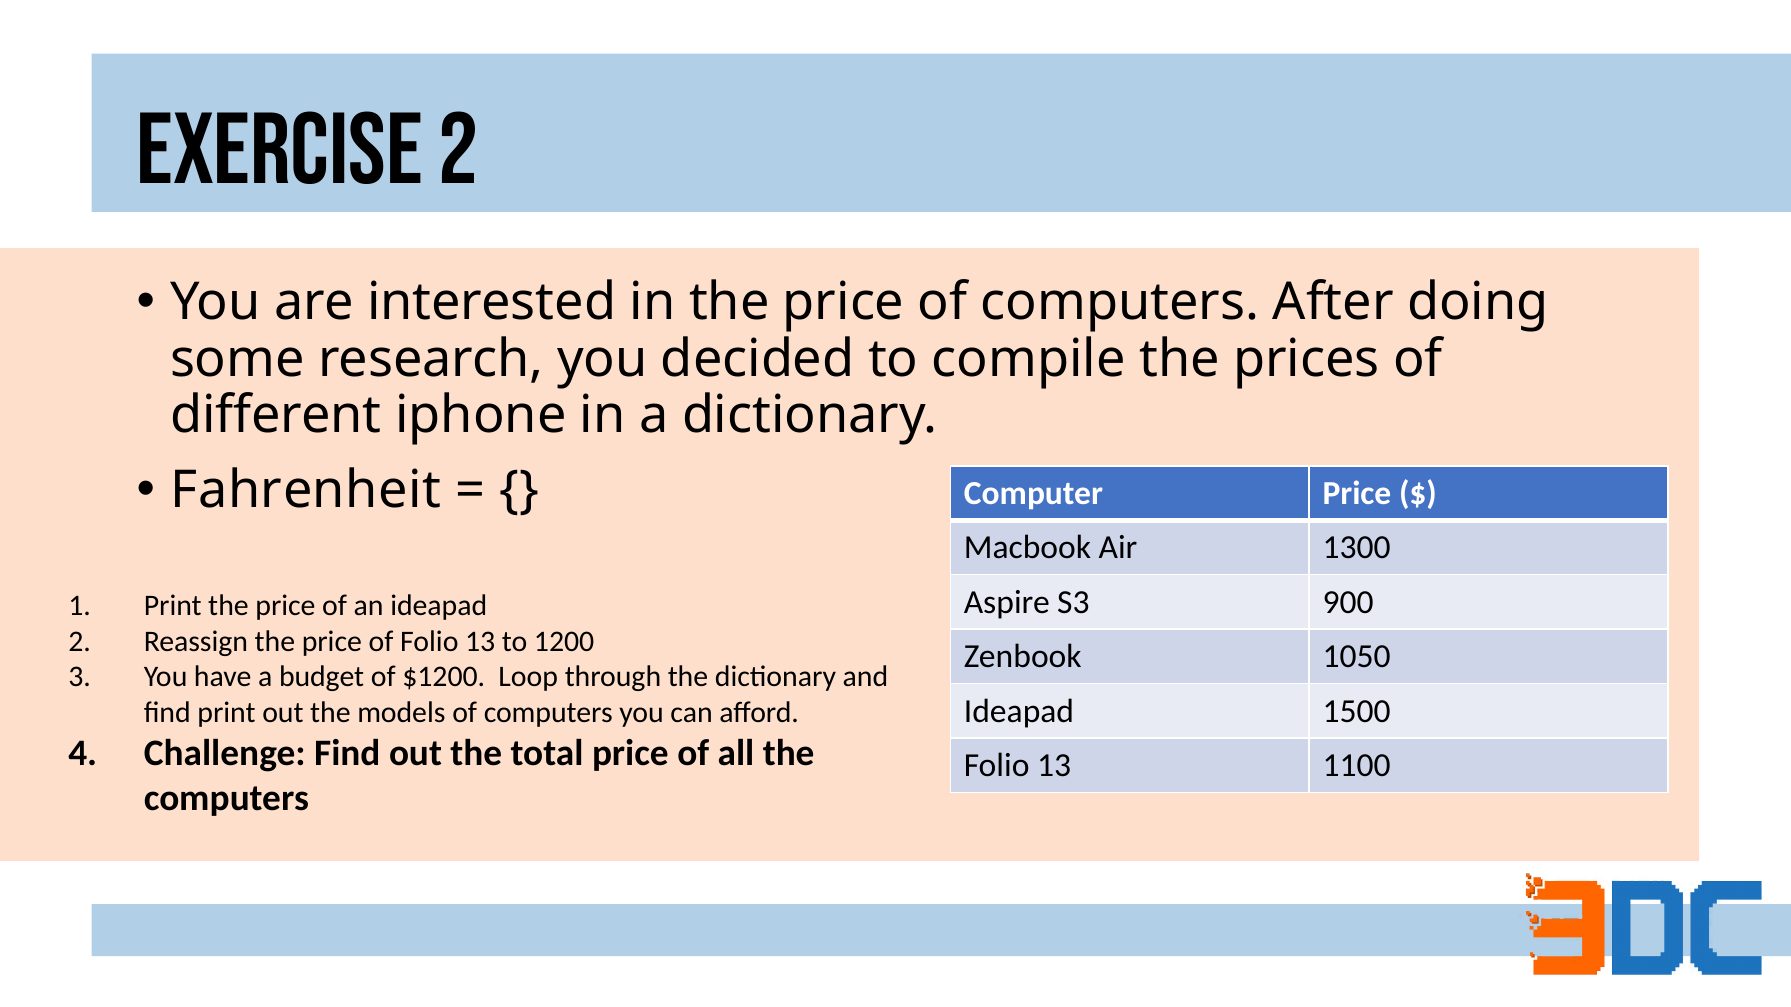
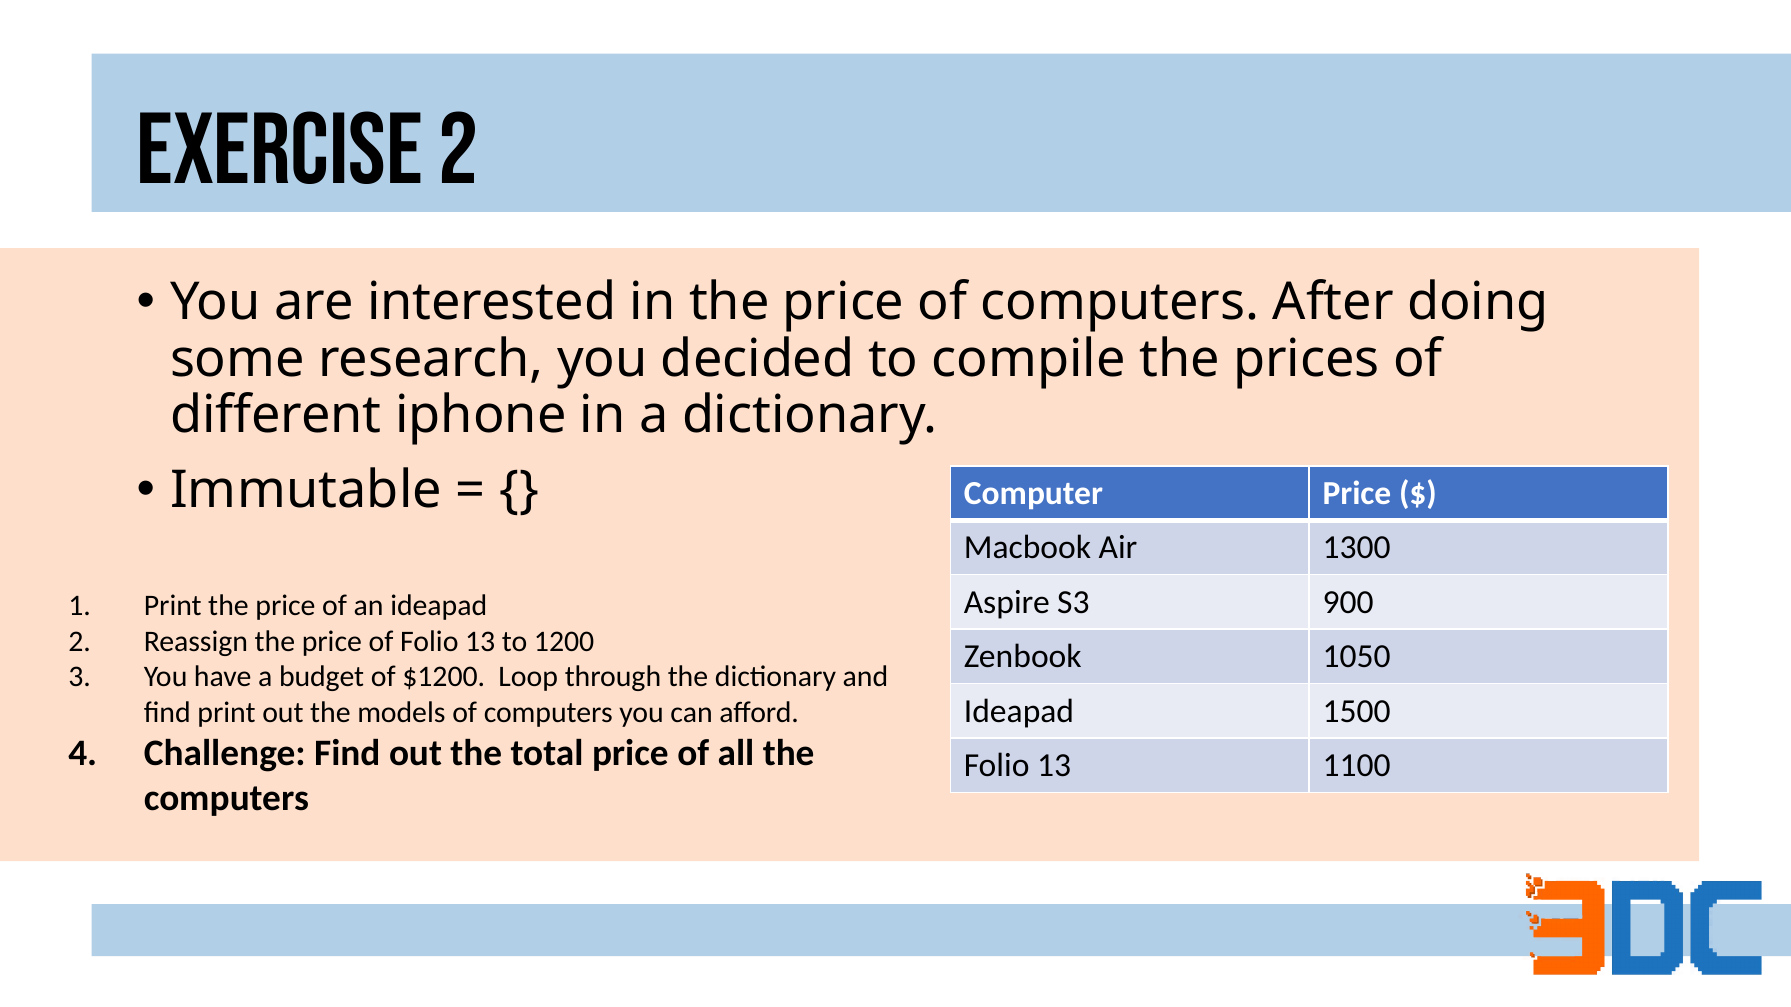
Fahrenheit: Fahrenheit -> Immutable
